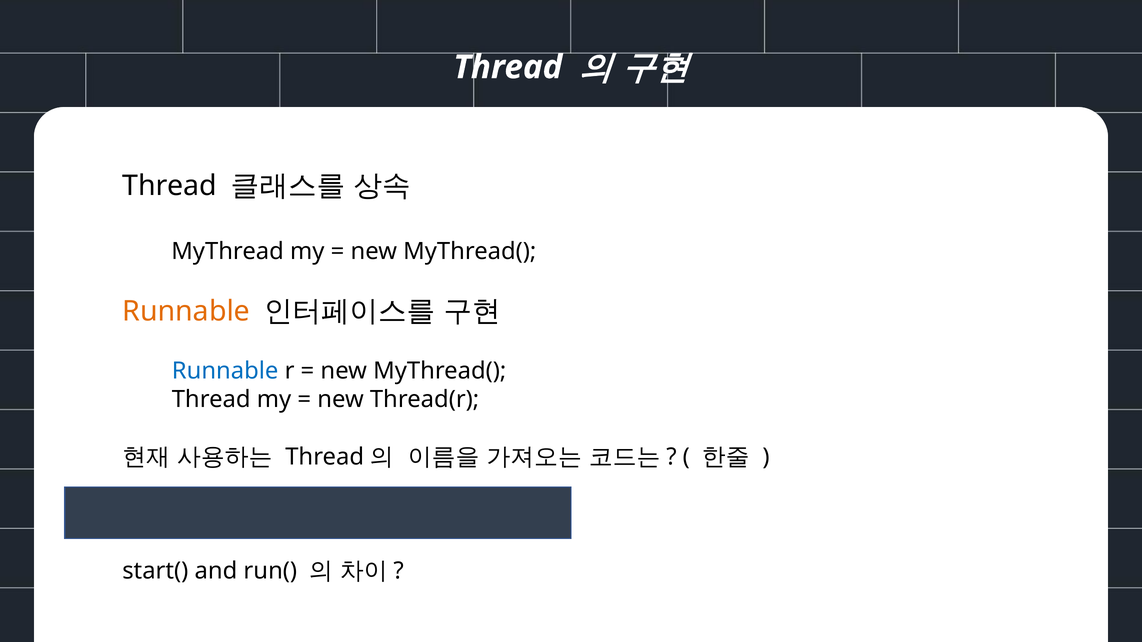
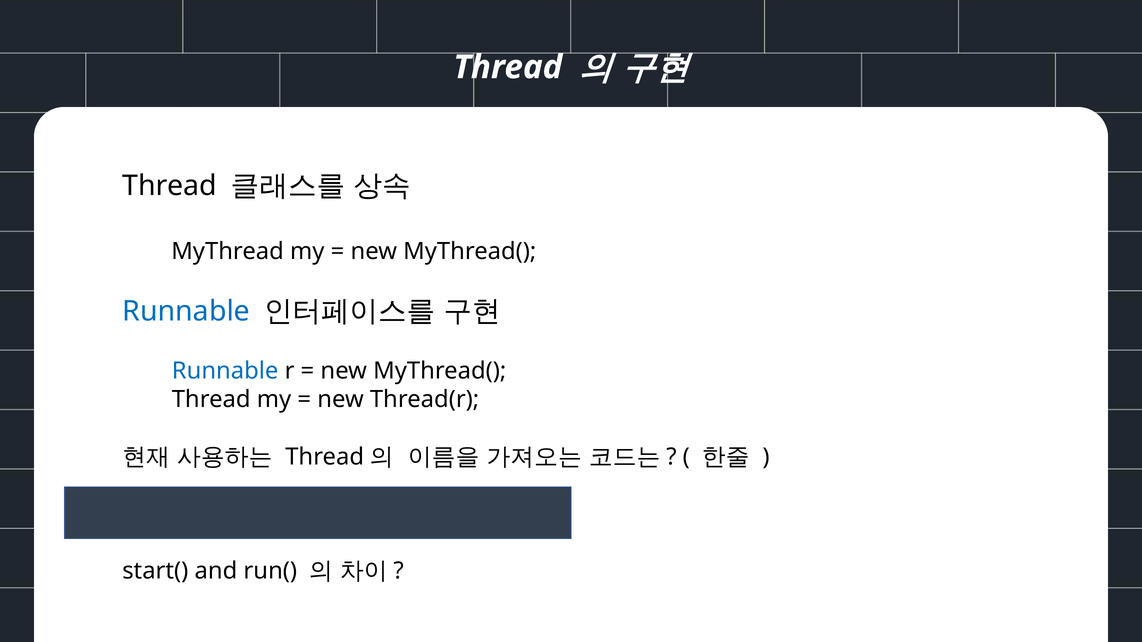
Runnable at (186, 312) colour: orange -> blue
